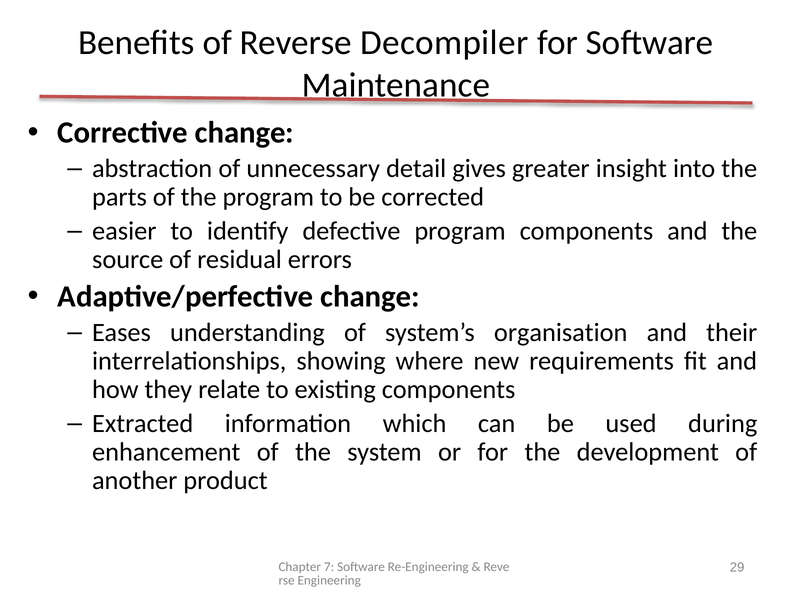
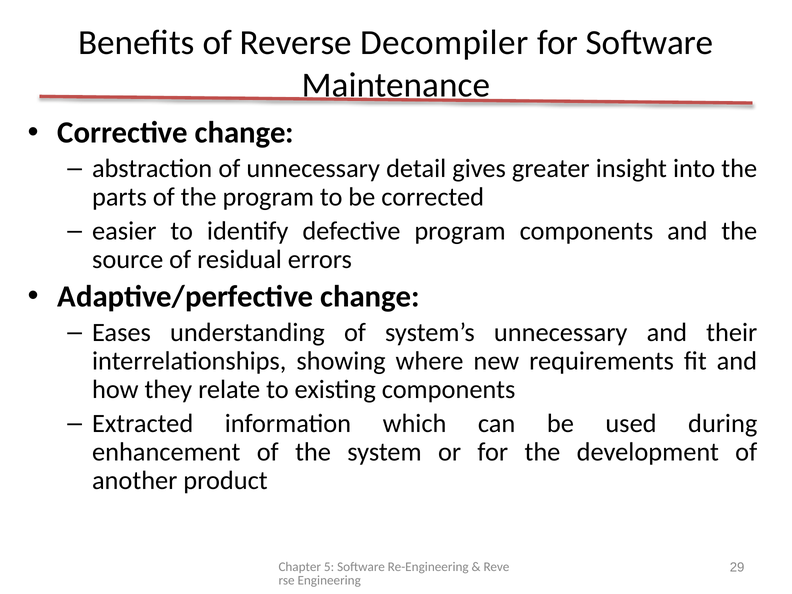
system’s organisation: organisation -> unnecessary
7: 7 -> 5
